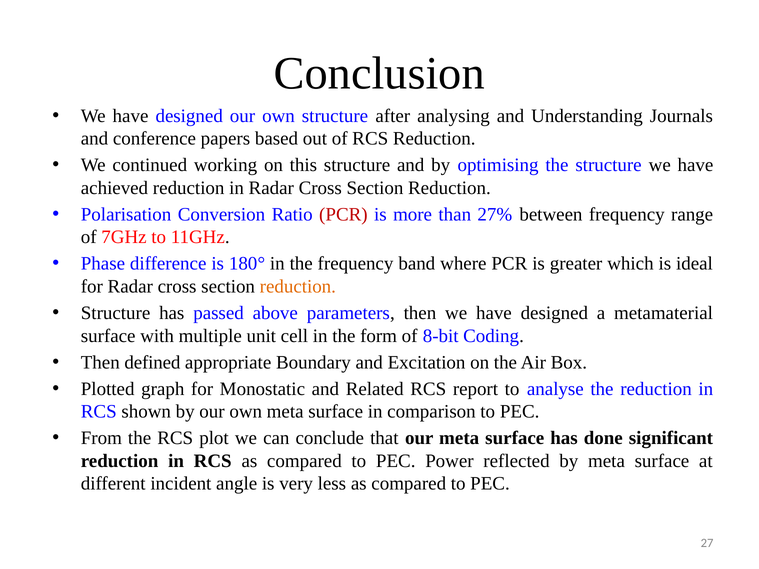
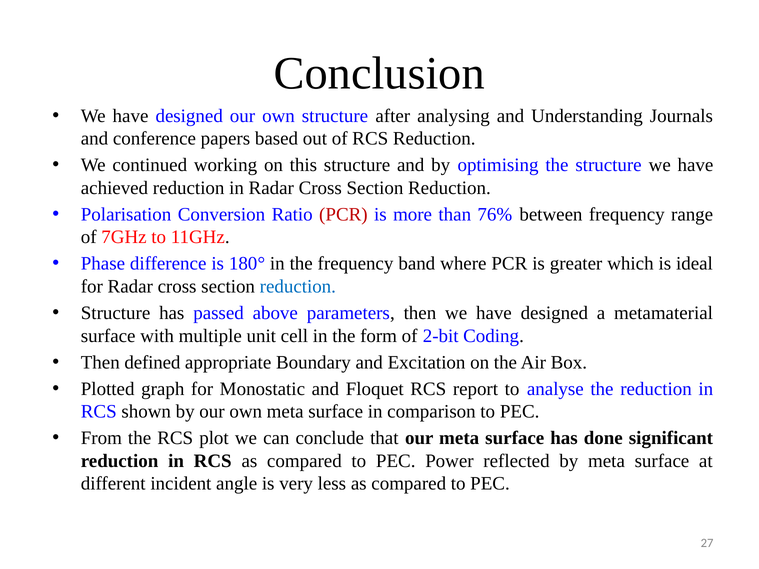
27%: 27% -> 76%
reduction at (298, 287) colour: orange -> blue
8-bit: 8-bit -> 2-bit
Related: Related -> Floquet
